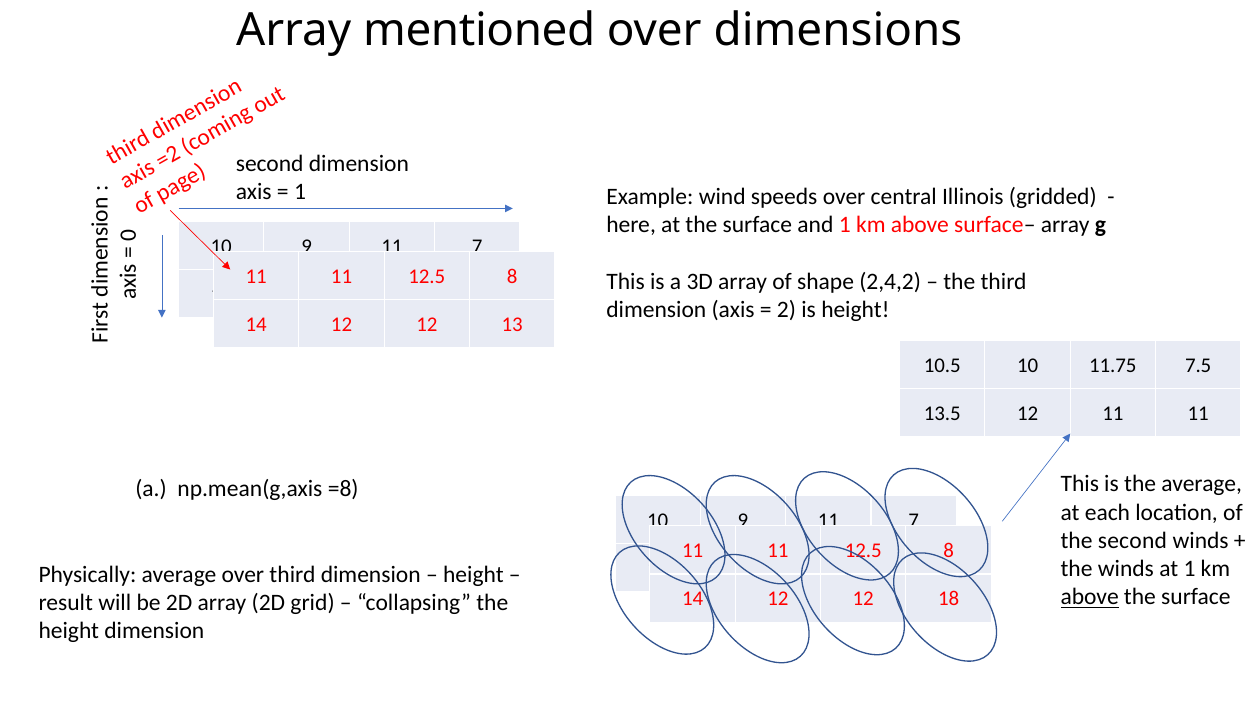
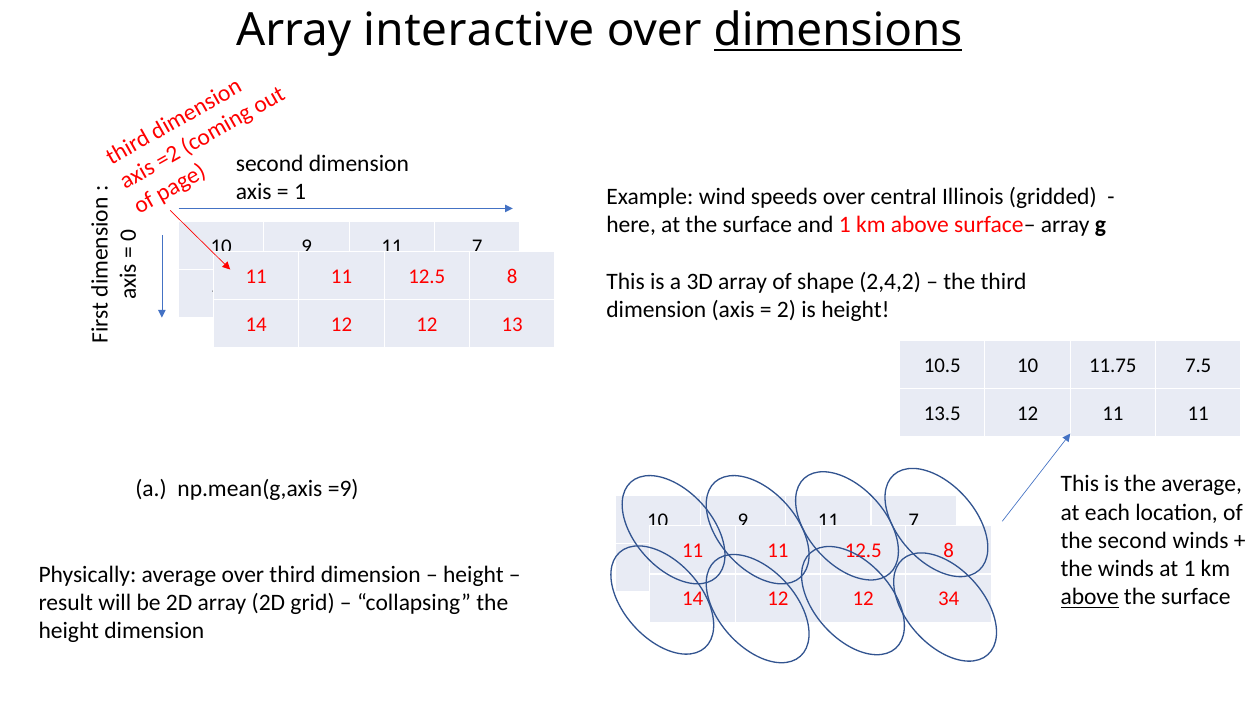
mentioned: mentioned -> interactive
dimensions underline: none -> present
=8: =8 -> =9
18: 18 -> 34
